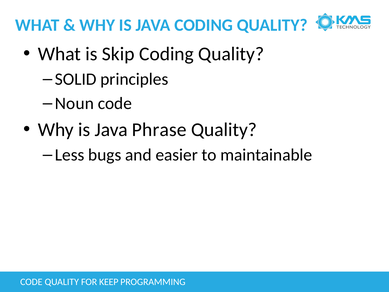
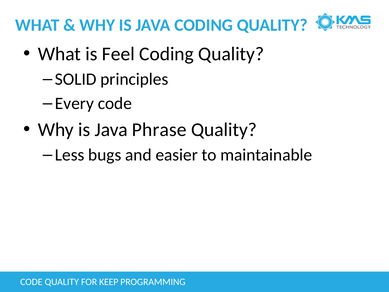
Skip: Skip -> Feel
Noun: Noun -> Every
